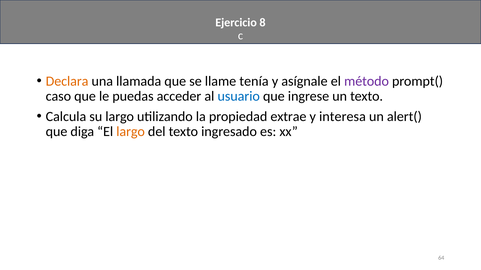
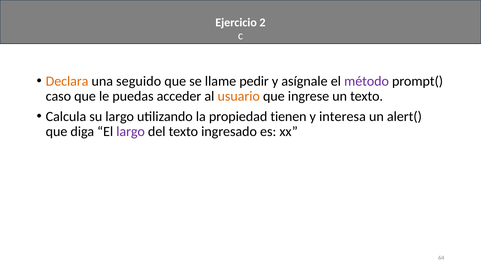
8: 8 -> 2
llamada: llamada -> seguido
tenía: tenía -> pedir
usuario colour: blue -> orange
extrae: extrae -> tienen
largo at (131, 132) colour: orange -> purple
